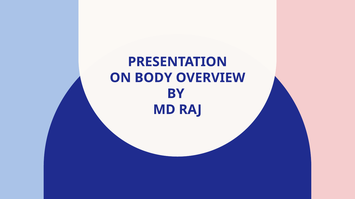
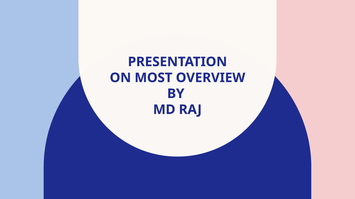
BODY: BODY -> MOST
